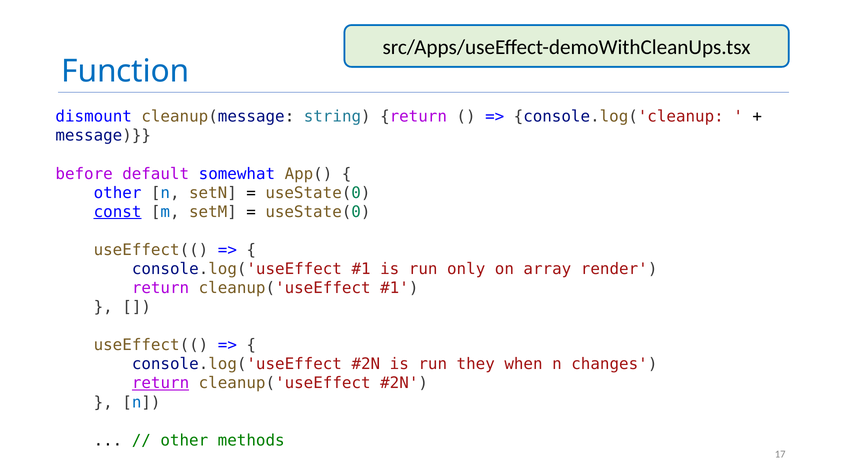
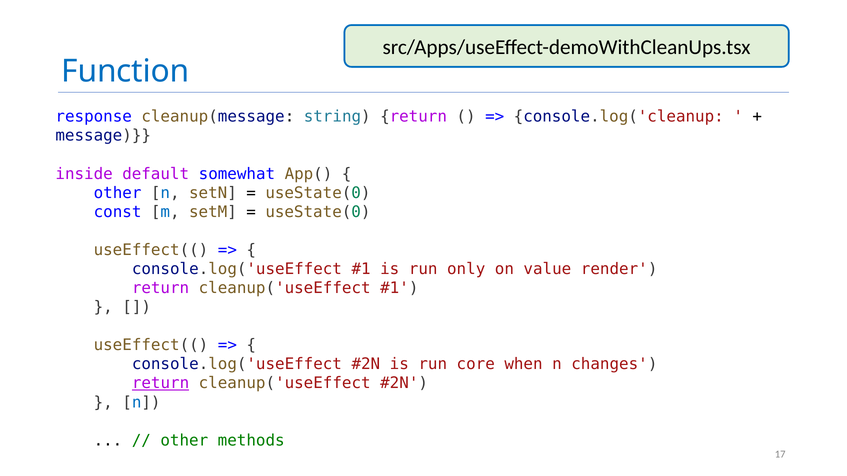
dismount: dismount -> response
before: before -> inside
const underline: present -> none
array: array -> value
they: they -> core
